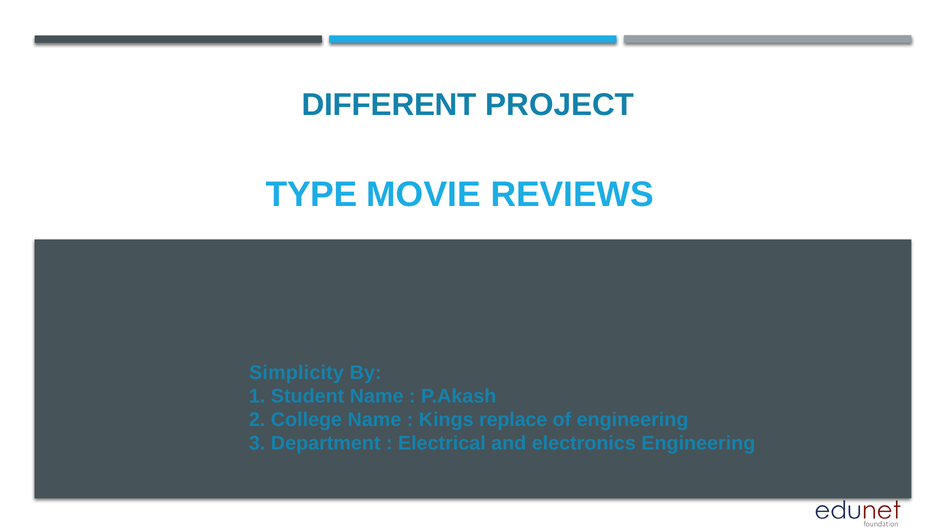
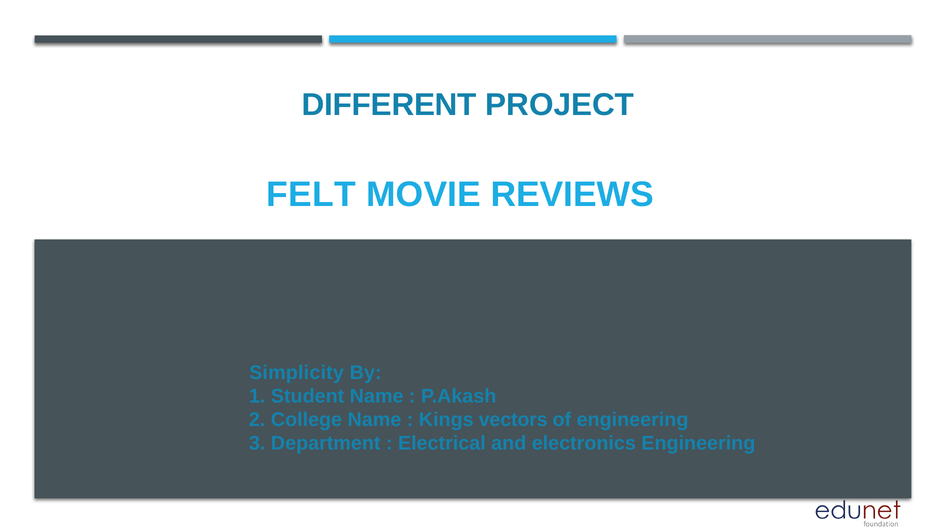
TYPE: TYPE -> FELT
replace: replace -> vectors
